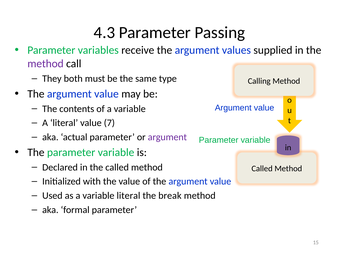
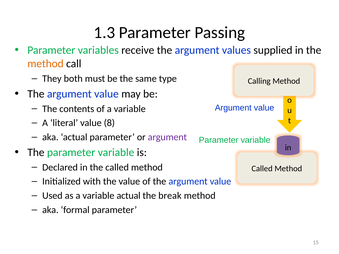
4.3: 4.3 -> 1.3
method at (46, 64) colour: purple -> orange
7: 7 -> 8
variable literal: literal -> actual
